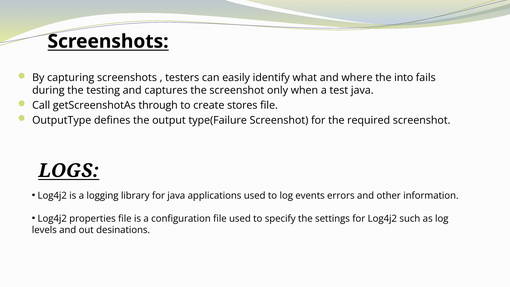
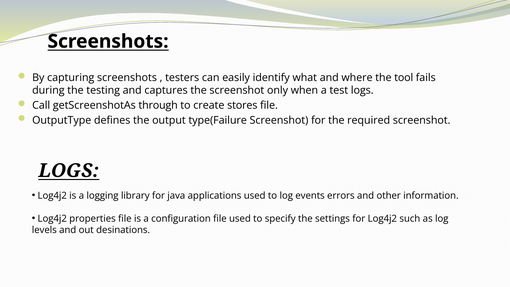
into: into -> tool
test java: java -> logs
